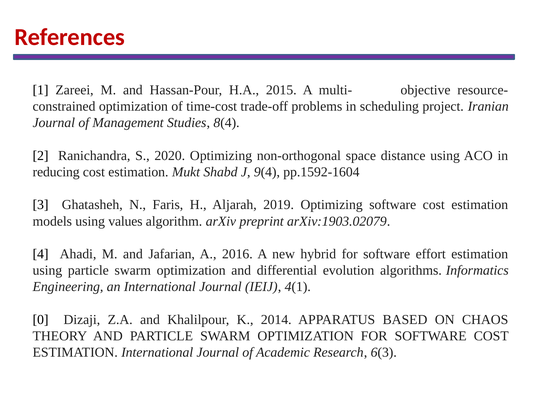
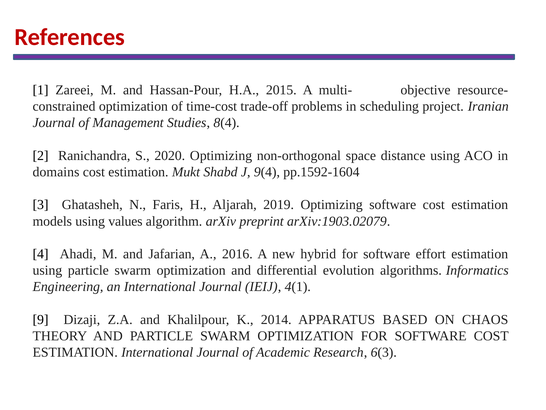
reducing: reducing -> domains
0: 0 -> 9
